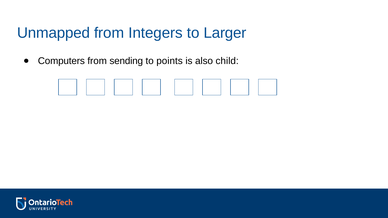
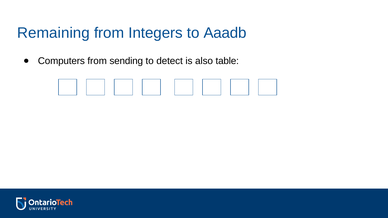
Unmapped: Unmapped -> Remaining
Larger: Larger -> Aaadb
points: points -> detect
child: child -> table
